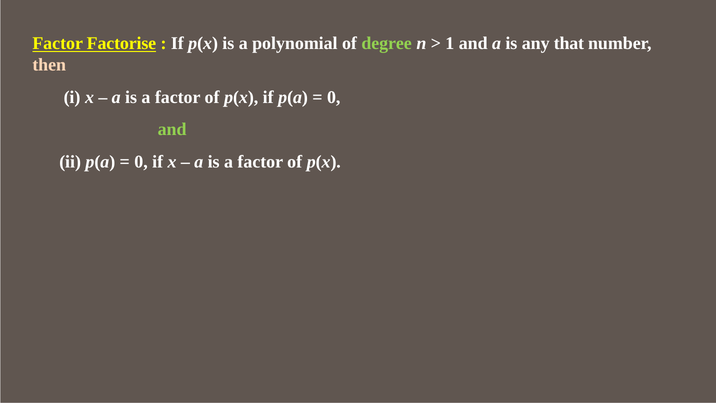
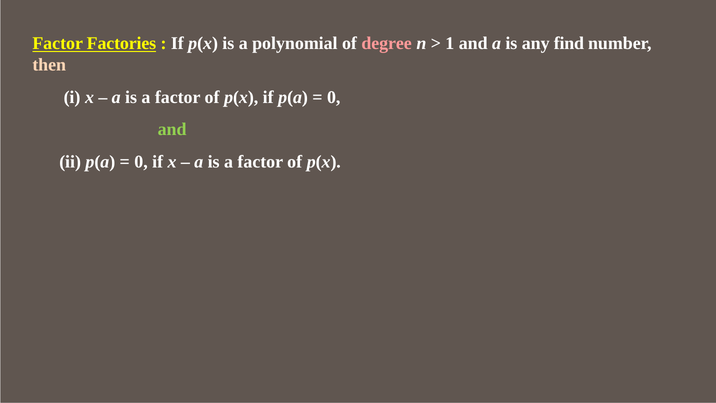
Factorise: Factorise -> Factories
degree colour: light green -> pink
that: that -> find
